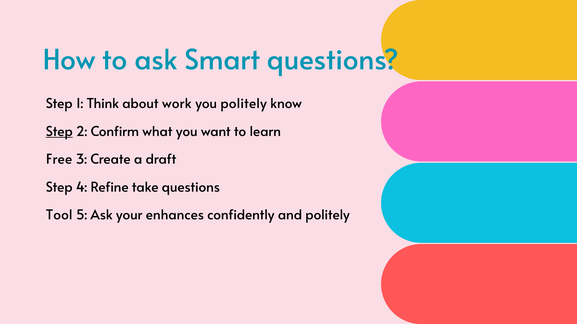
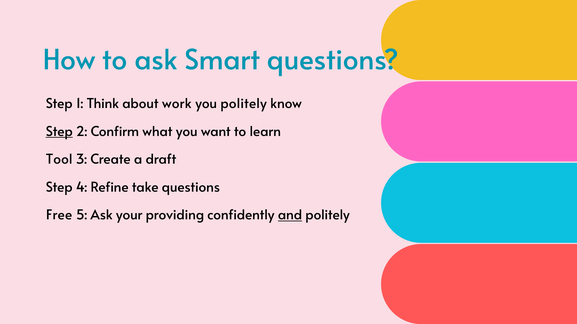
Free: Free -> Tool
Tool: Tool -> Free
enhances: enhances -> providing
and underline: none -> present
